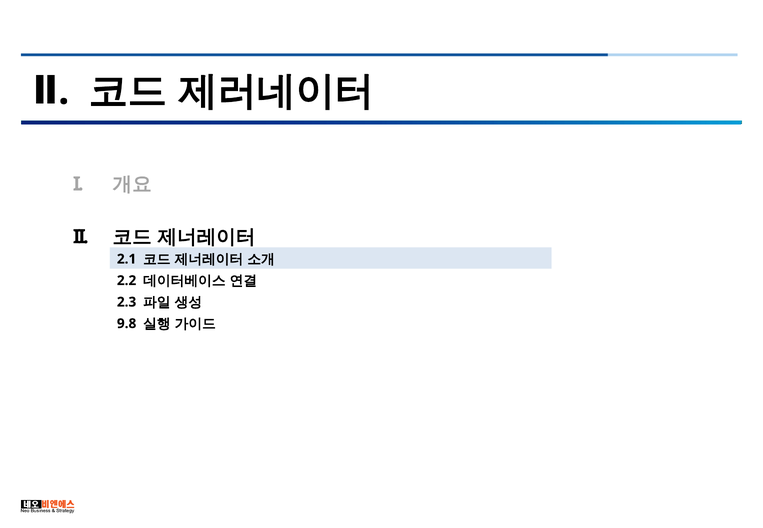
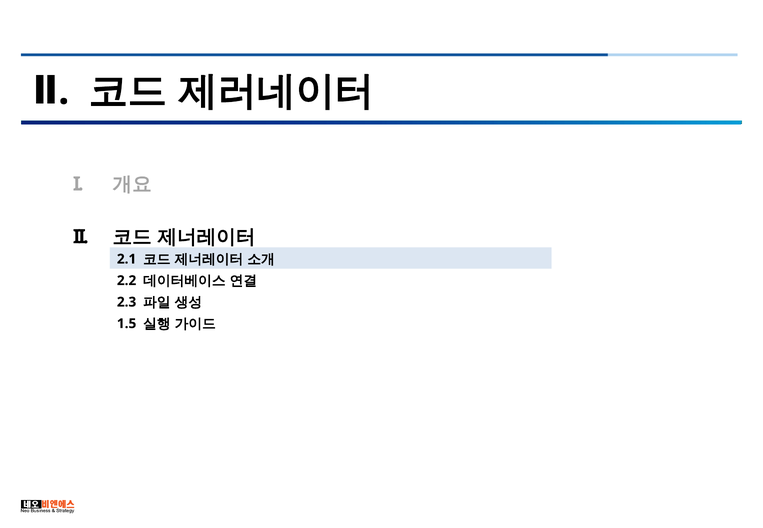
9.8: 9.8 -> 1.5
